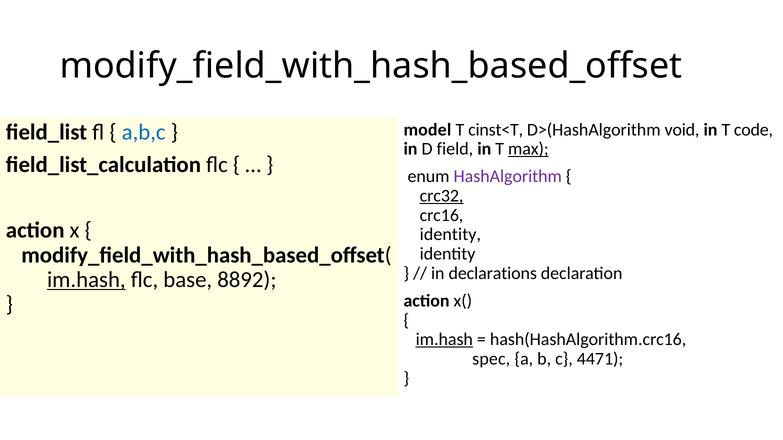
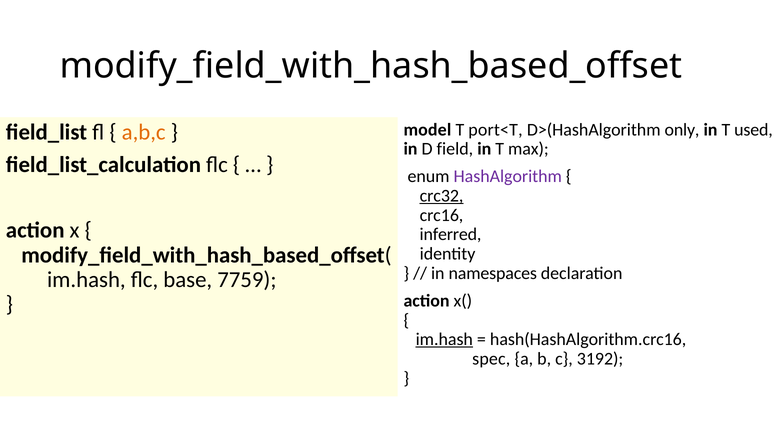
cinst<T: cinst<T -> port<T
void: void -> only
code: code -> used
a,b,c colour: blue -> orange
max underline: present -> none
identity at (450, 235): identity -> inferred
declarations: declarations -> namespaces
im.hash at (86, 280) underline: present -> none
8892: 8892 -> 7759
4471: 4471 -> 3192
